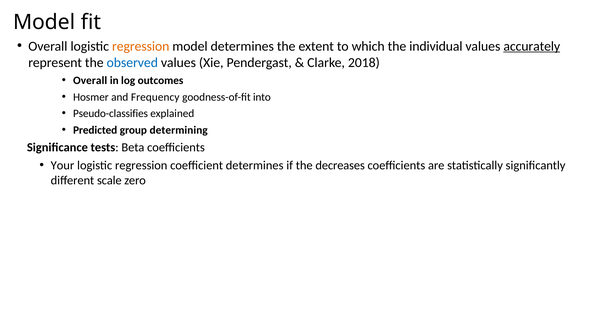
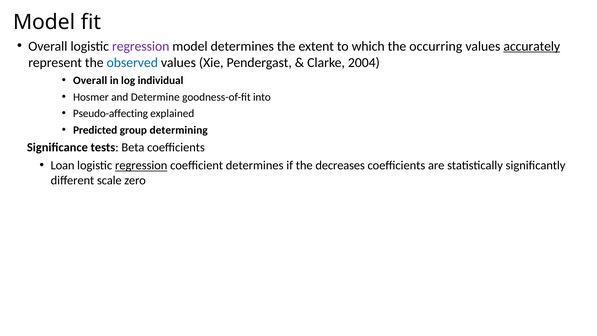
regression at (141, 46) colour: orange -> purple
individual: individual -> occurring
2018: 2018 -> 2004
outcomes: outcomes -> individual
Frequency: Frequency -> Determine
Pseudo-classifies: Pseudo-classifies -> Pseudo-affecting
Your: Your -> Loan
regression at (141, 165) underline: none -> present
